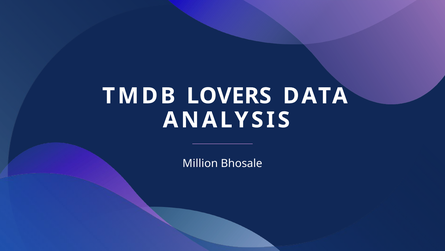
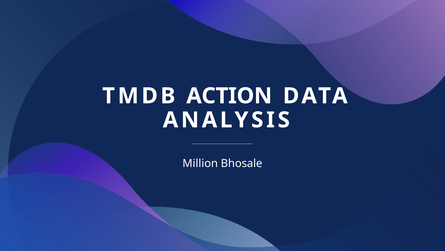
LOVERS: LOVERS -> ACTION
